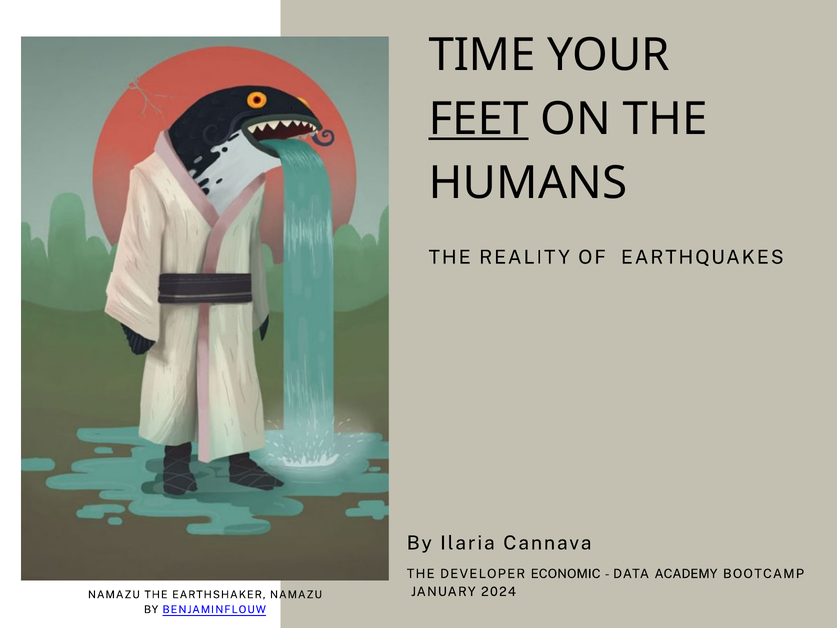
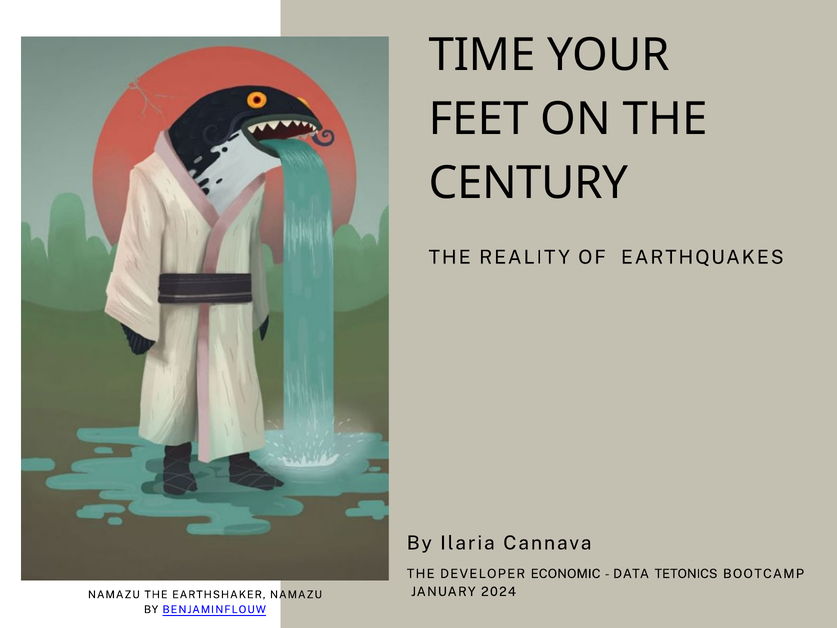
FEET underline: present -> none
HUMANS: HUMANS -> CENTURY
ACADEMY: ACADEMY -> TETONICS
